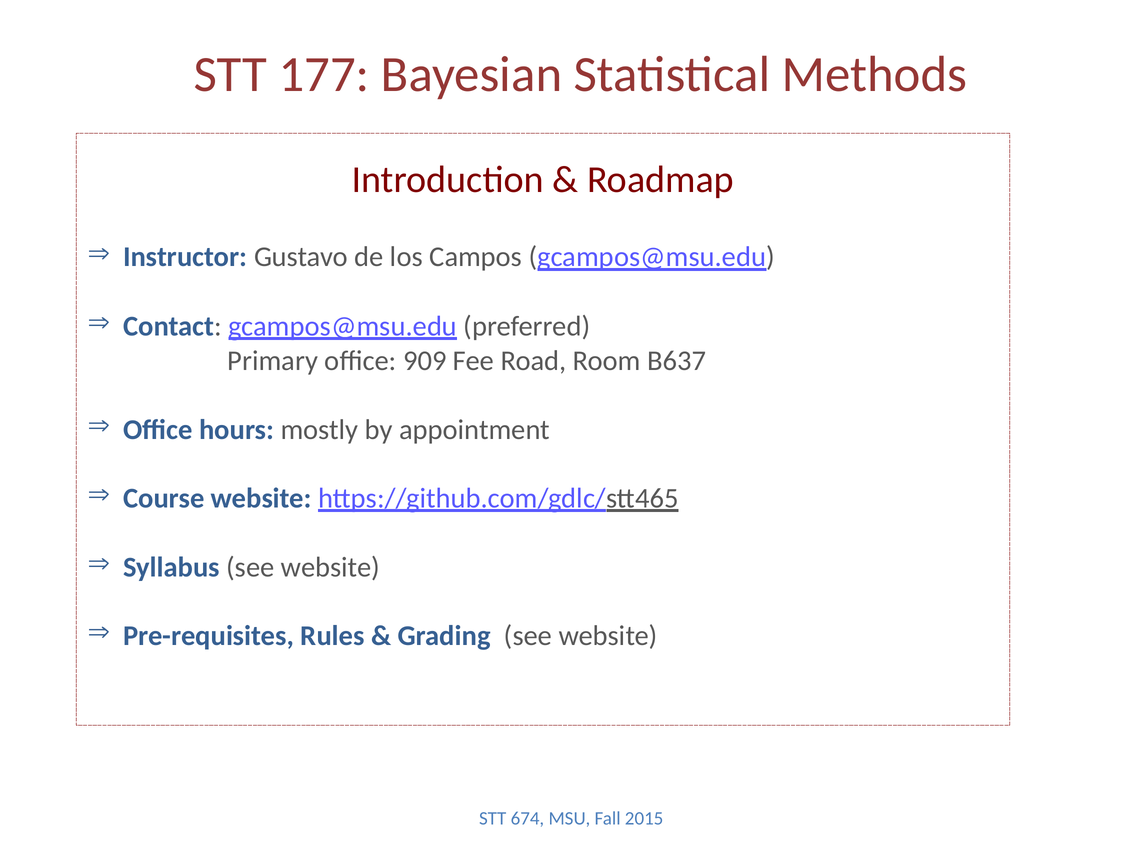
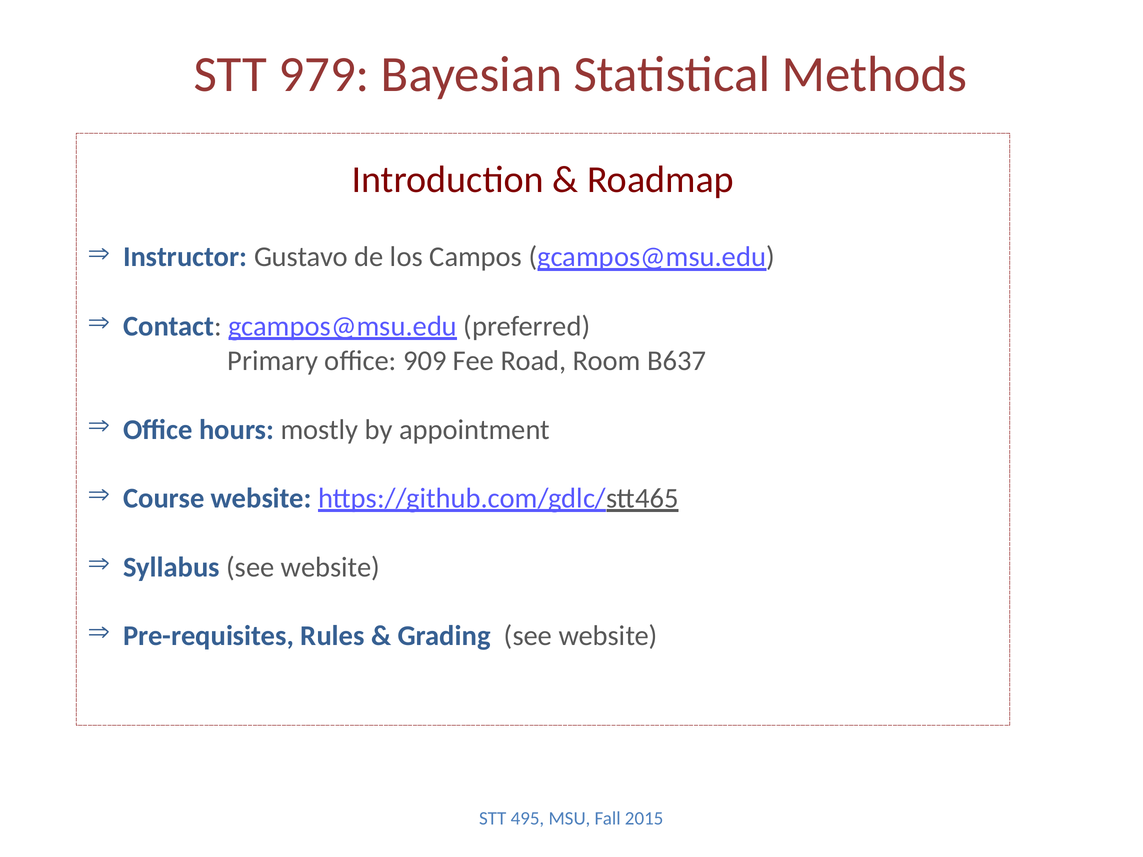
177: 177 -> 979
674: 674 -> 495
